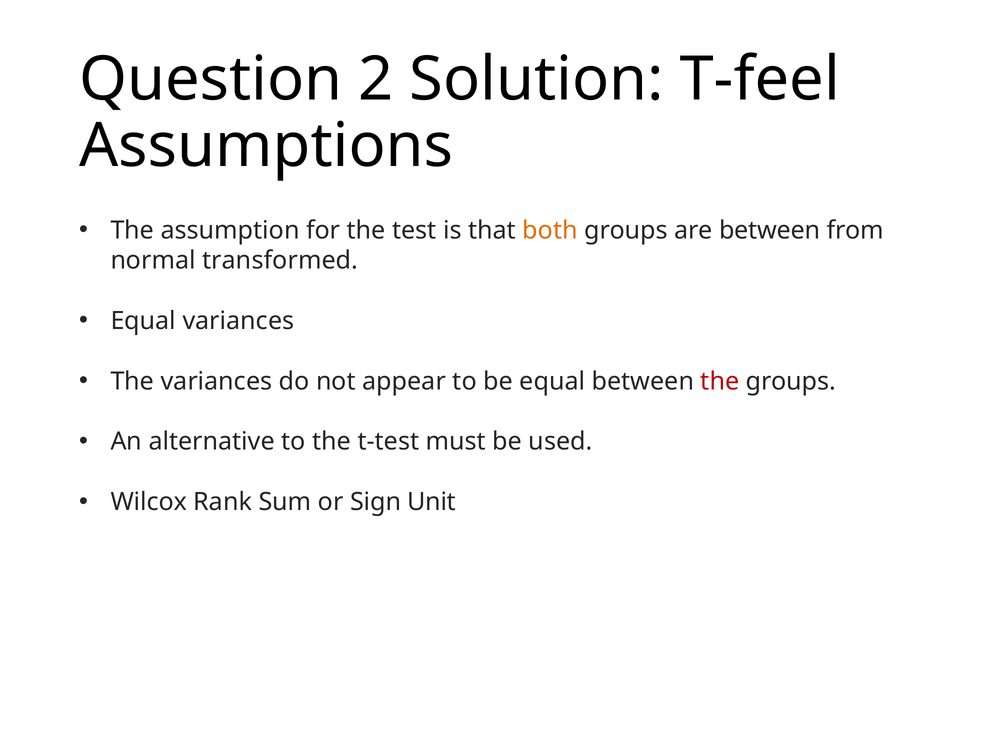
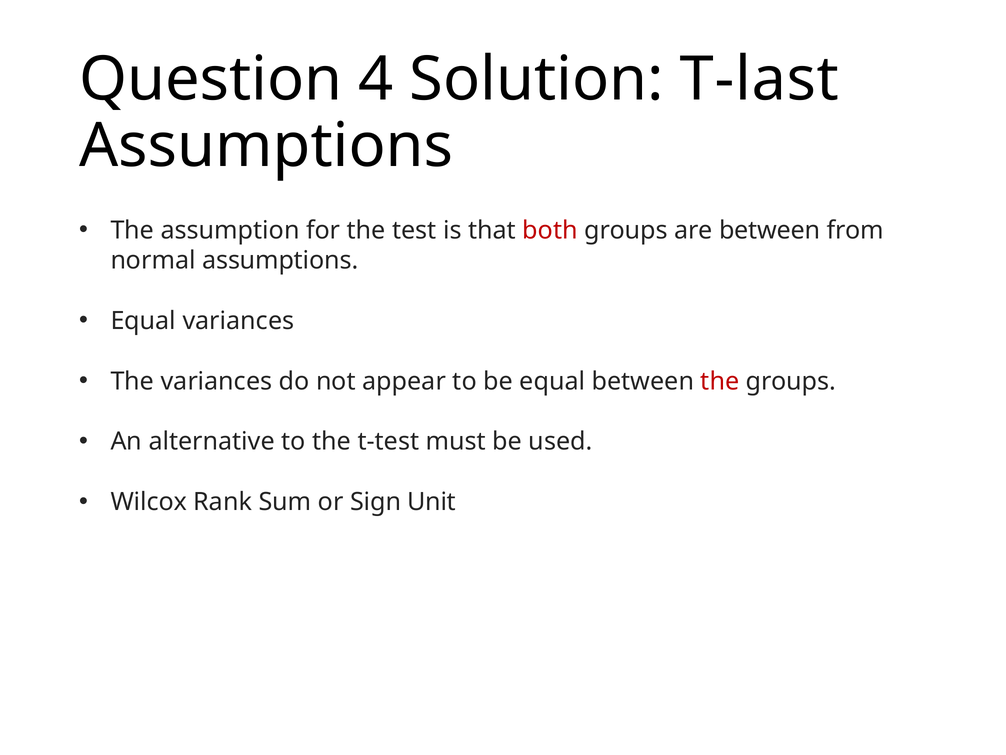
2: 2 -> 4
T-feel: T-feel -> T-last
both colour: orange -> red
normal transformed: transformed -> assumptions
